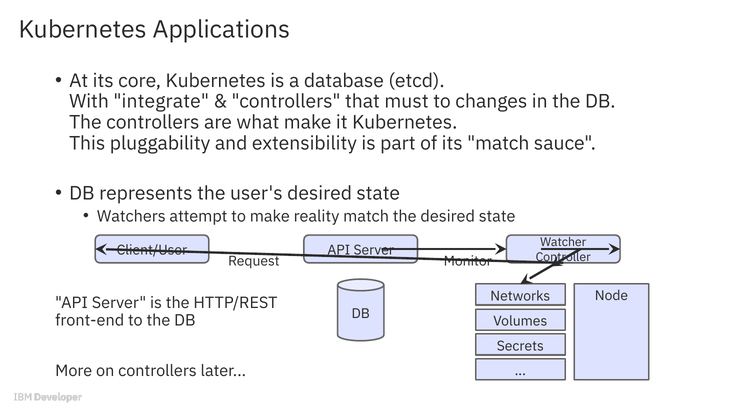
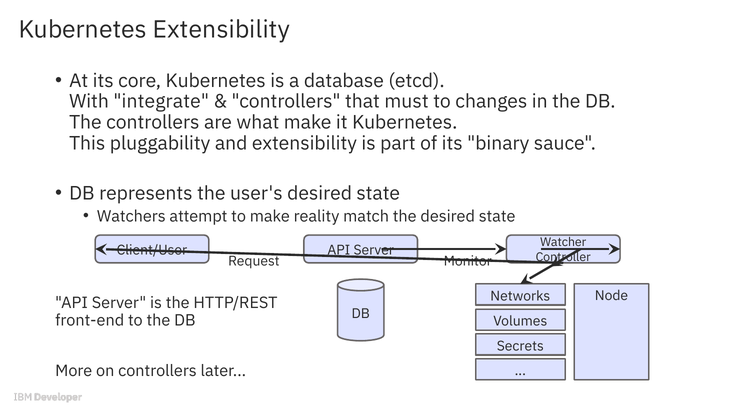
Kubernetes Applications: Applications -> Extensibility
its match: match -> binary
